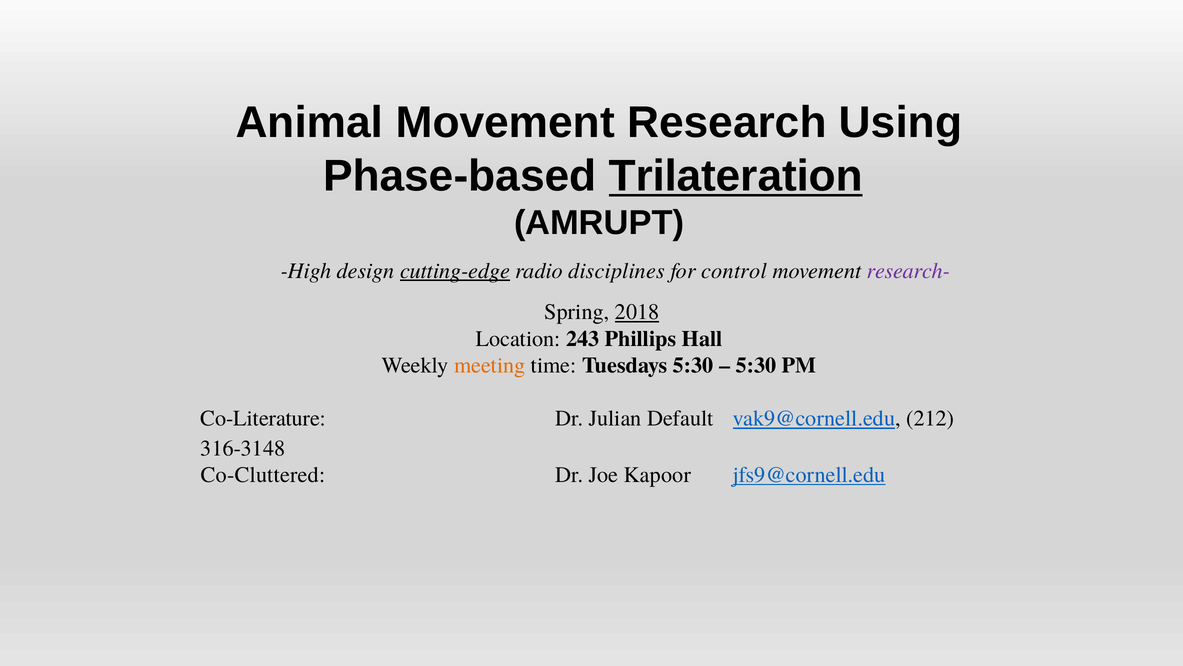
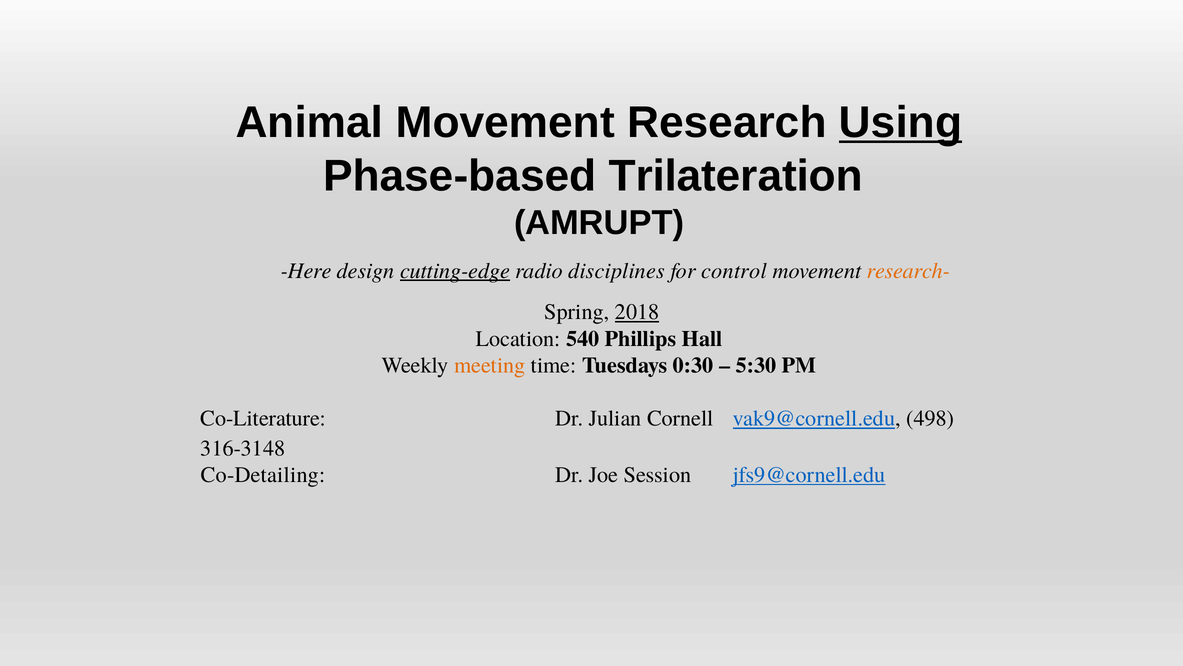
Using underline: none -> present
Trilateration underline: present -> none
High: High -> Here
research- colour: purple -> orange
243: 243 -> 540
Tuesdays 5:30: 5:30 -> 0:30
Default: Default -> Cornell
212: 212 -> 498
Co-Cluttered: Co-Cluttered -> Co-Detailing
Kapoor: Kapoor -> Session
